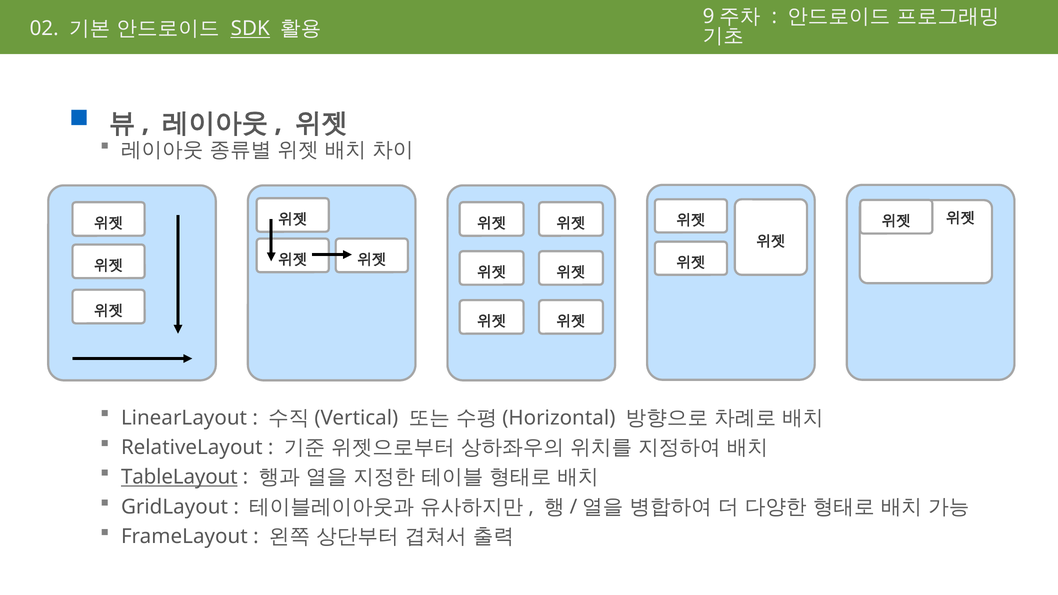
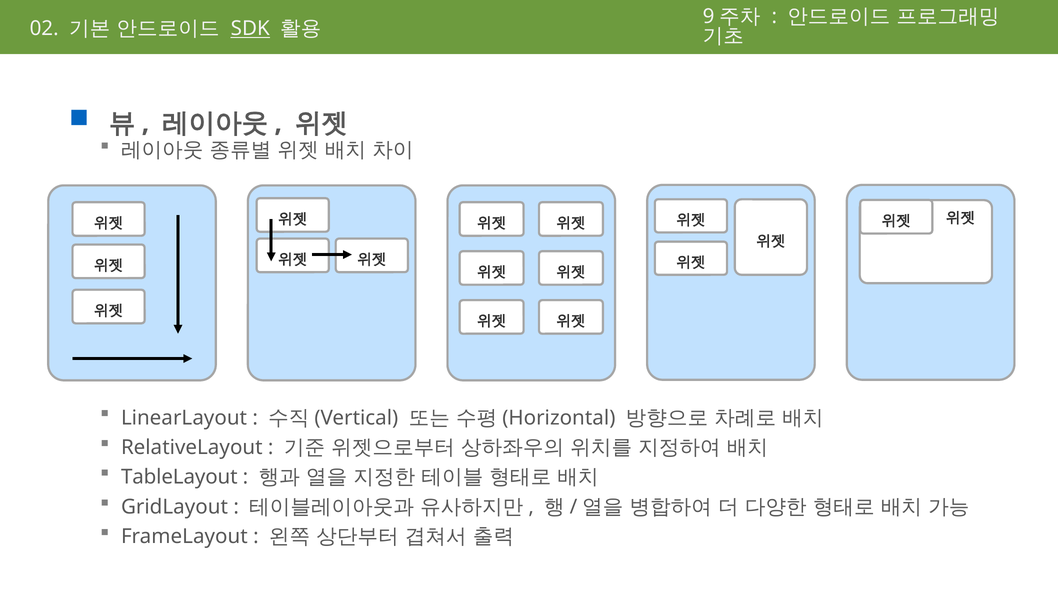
TableLayout underline: present -> none
